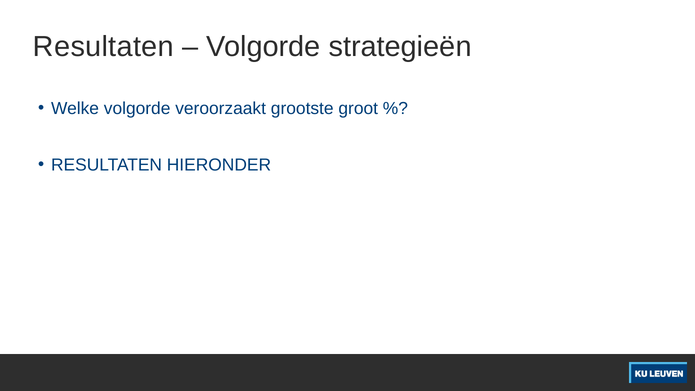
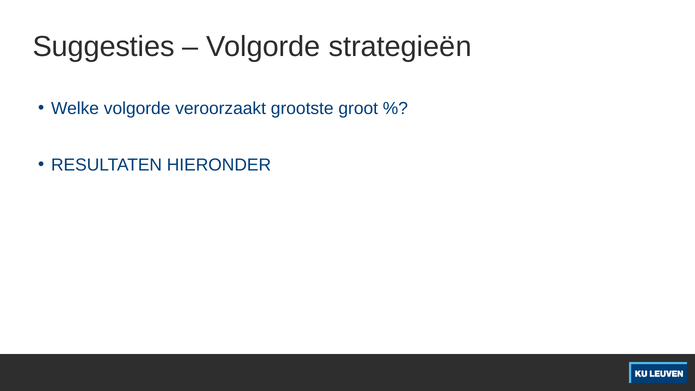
Resultaten at (103, 47): Resultaten -> Suggesties
